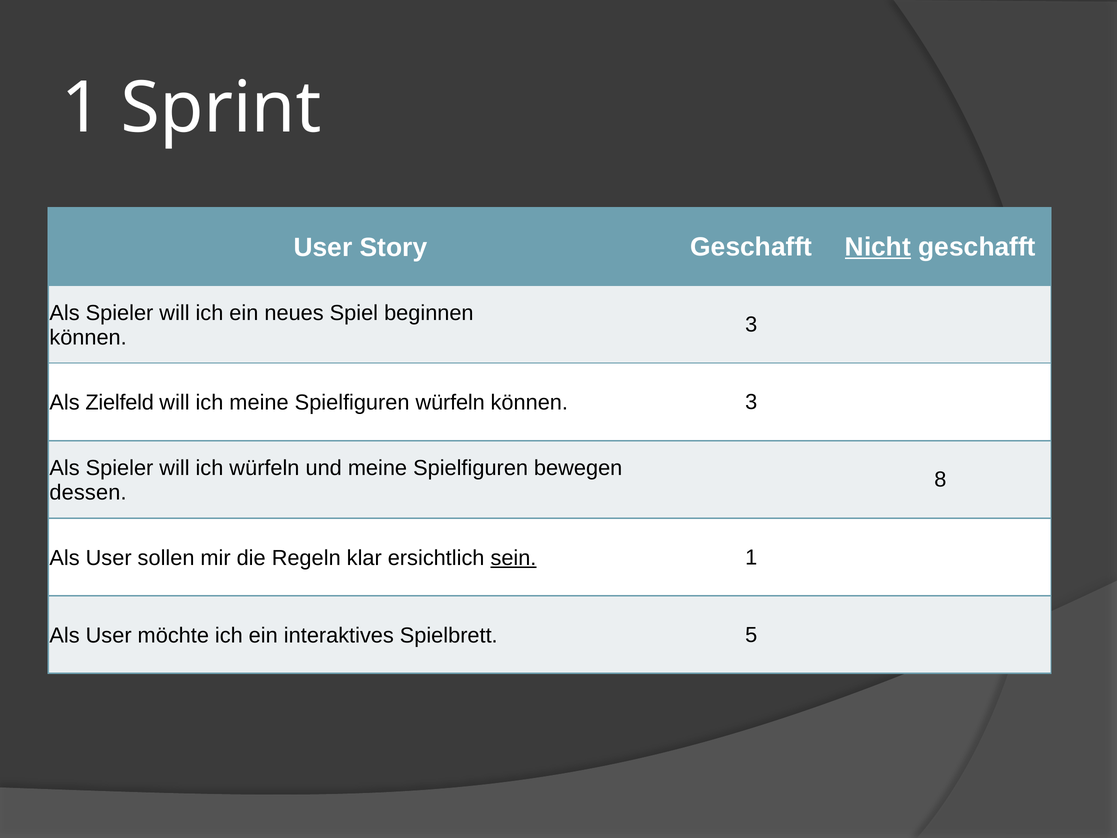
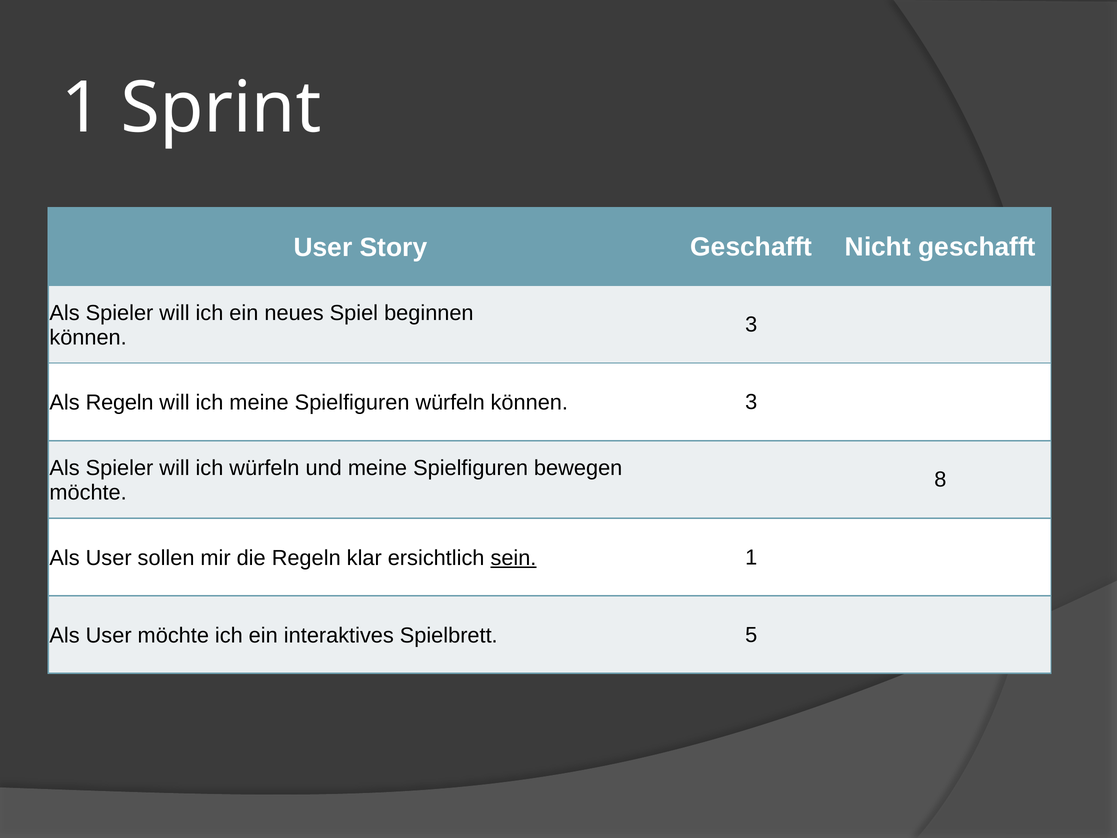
Nicht underline: present -> none
Als Zielfeld: Zielfeld -> Regeln
dessen at (88, 492): dessen -> möchte
